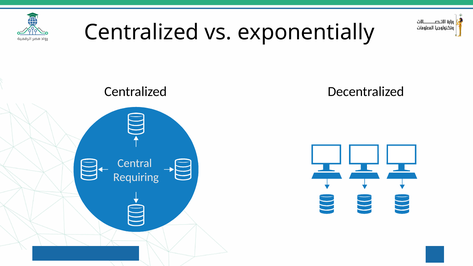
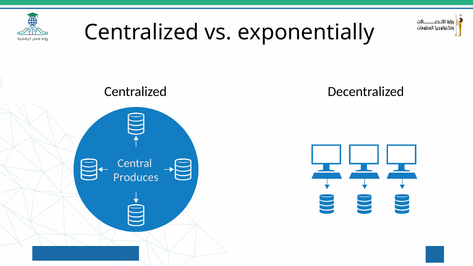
Requiring: Requiring -> Produces
